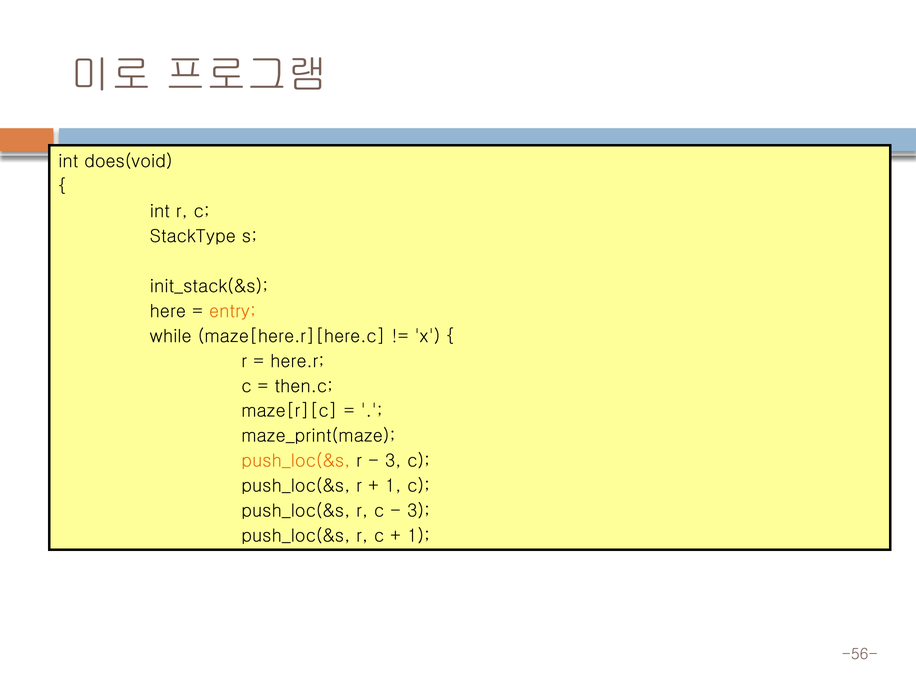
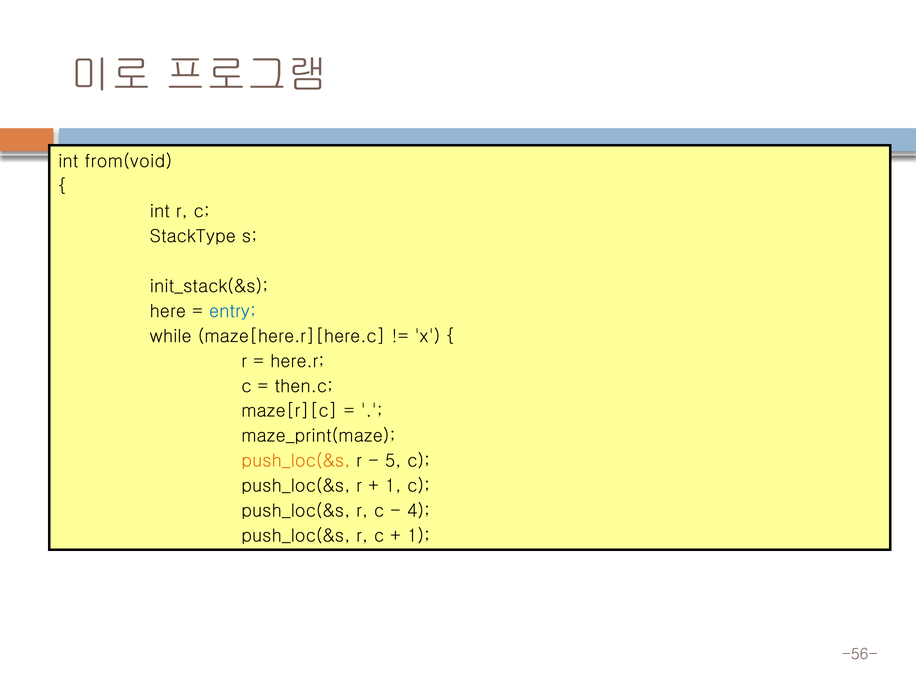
does(void: does(void -> from(void
entry colour: orange -> blue
3 at (393, 461): 3 -> 5
3 at (419, 511): 3 -> 4
